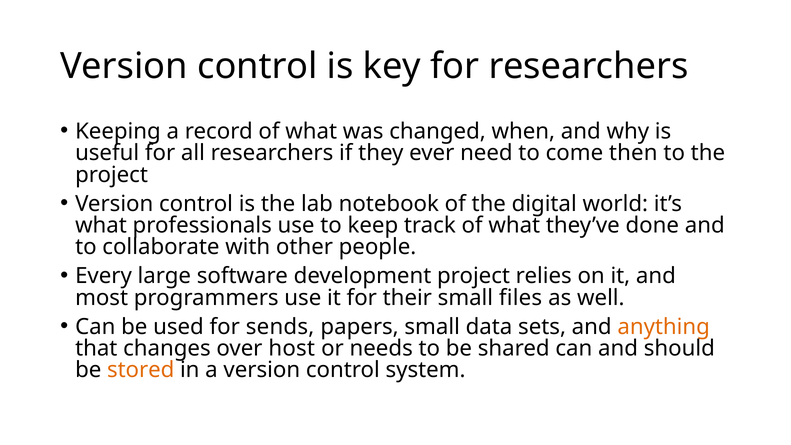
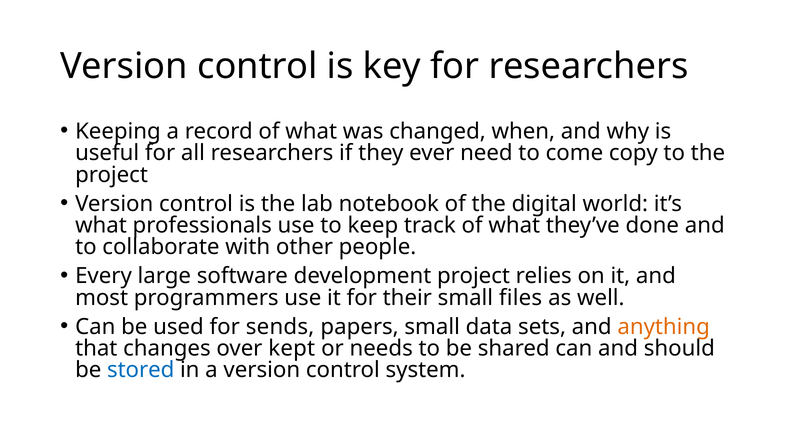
then: then -> copy
host: host -> kept
stored colour: orange -> blue
